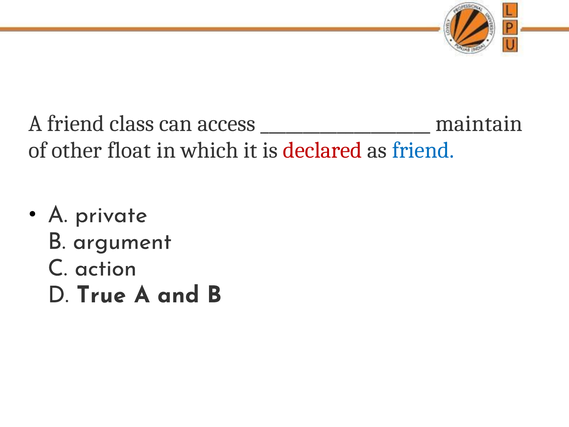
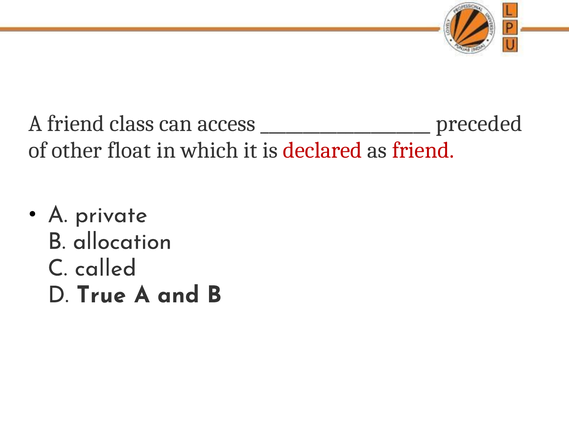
maintain: maintain -> preceded
friend at (423, 150) colour: blue -> red
argument: argument -> allocation
action: action -> called
